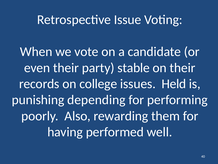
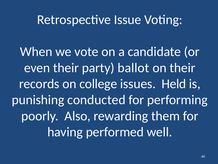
stable: stable -> ballot
depending: depending -> conducted
